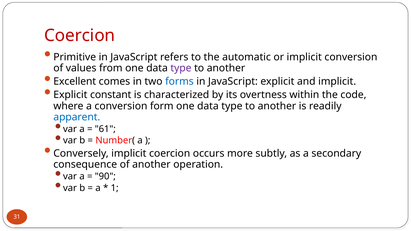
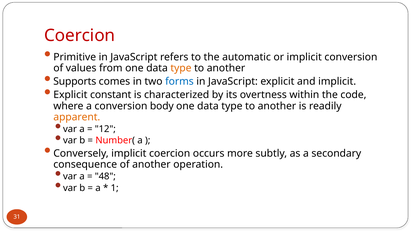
type at (181, 68) colour: purple -> orange
Excellent: Excellent -> Supports
form: form -> body
apparent colour: blue -> orange
61: 61 -> 12
90: 90 -> 48
